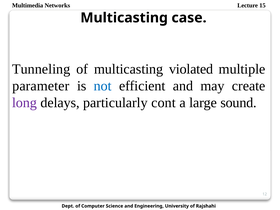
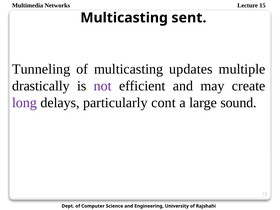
case: case -> sent
violated: violated -> updates
parameter: parameter -> drastically
not colour: blue -> purple
